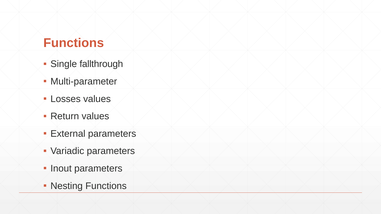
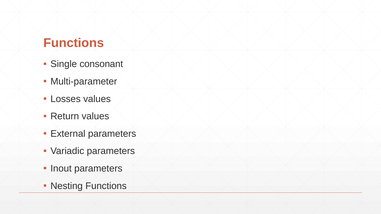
fallthrough: fallthrough -> consonant
